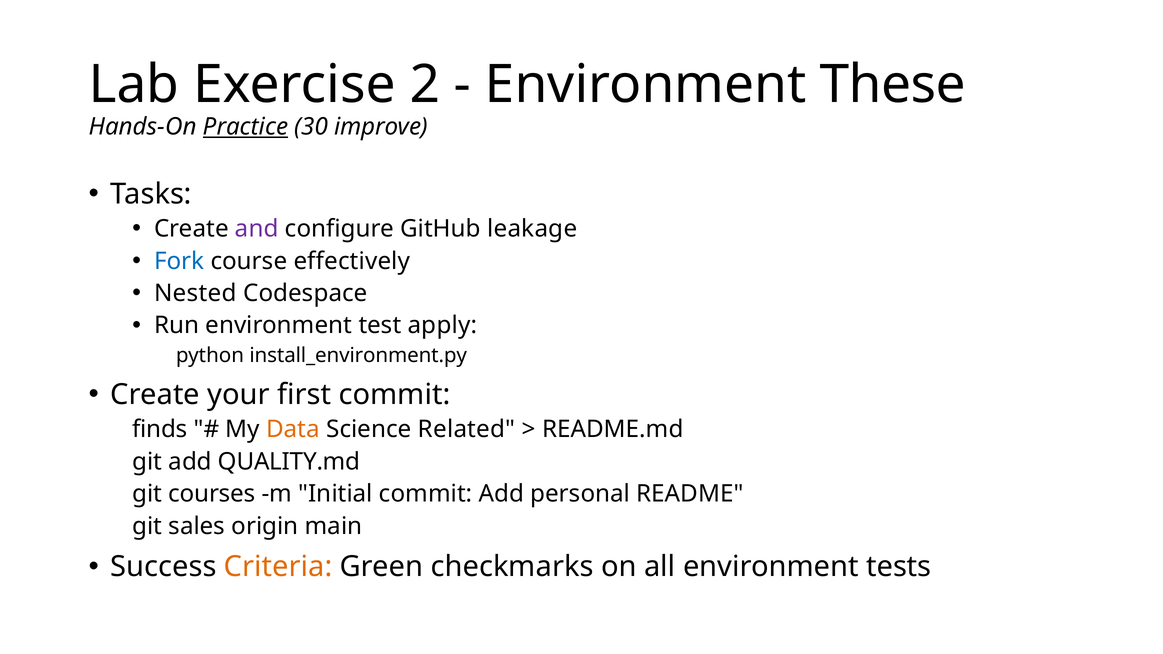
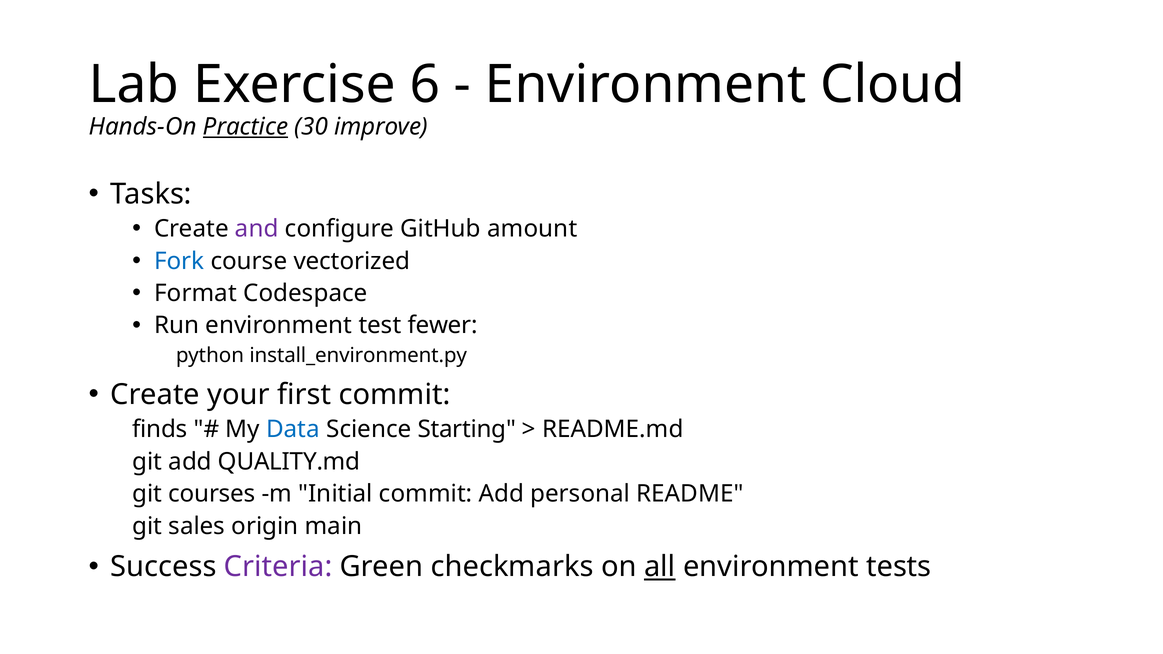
2: 2 -> 6
These: These -> Cloud
leakage: leakage -> amount
effectively: effectively -> vectorized
Nested: Nested -> Format
apply: apply -> fewer
Data colour: orange -> blue
Related: Related -> Starting
Criteria colour: orange -> purple
all underline: none -> present
